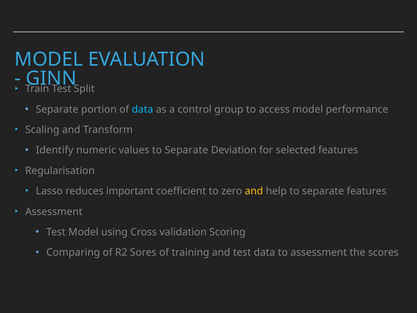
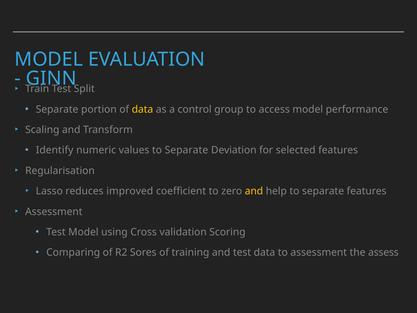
data at (142, 109) colour: light blue -> yellow
important: important -> improved
scores: scores -> assess
